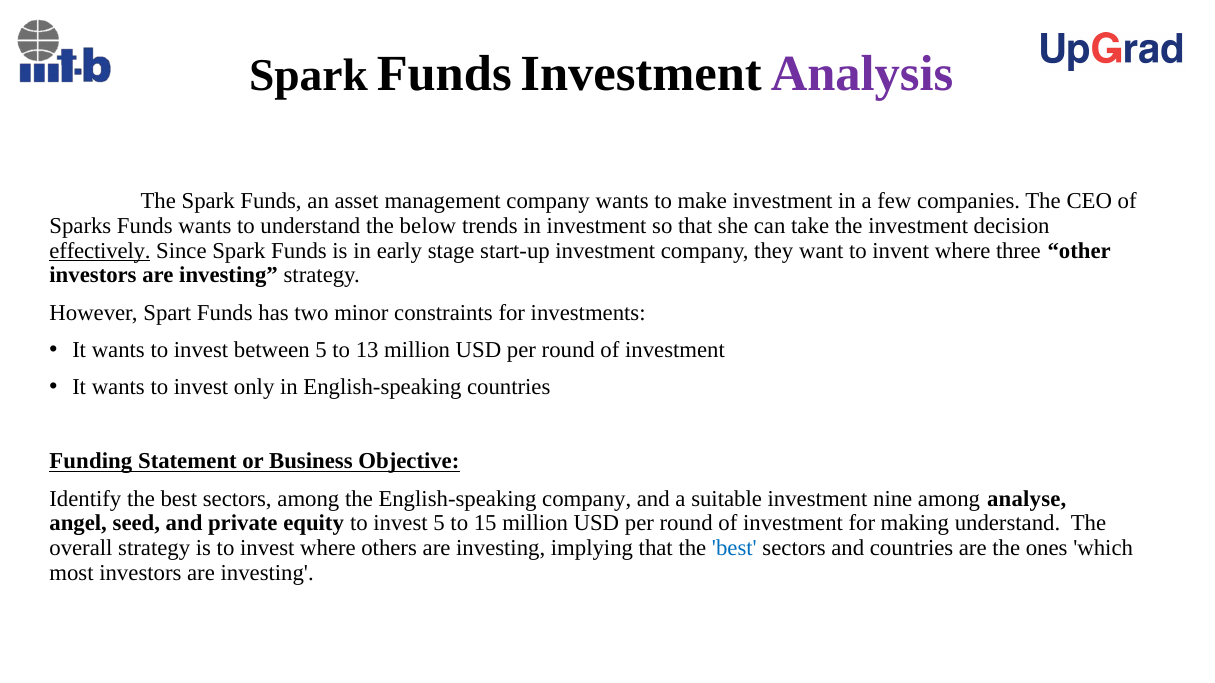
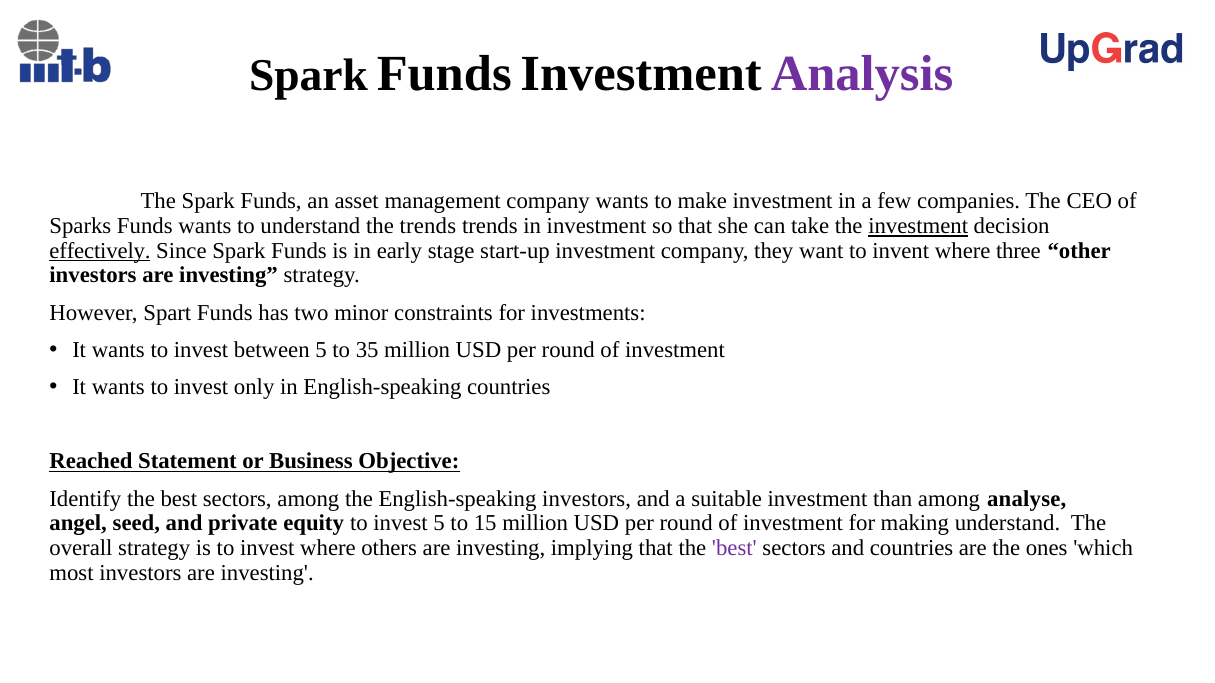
the below: below -> trends
investment at (918, 226) underline: none -> present
13: 13 -> 35
Funding: Funding -> Reached
English-speaking company: company -> investors
nine: nine -> than
best at (734, 548) colour: blue -> purple
